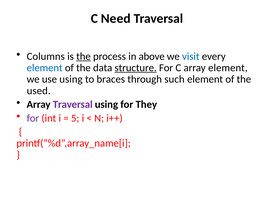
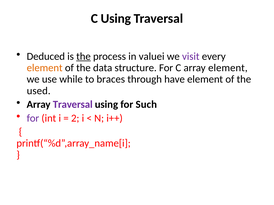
C Need: Need -> Using
Columns: Columns -> Deduced
above: above -> valuei
visit colour: blue -> purple
element at (45, 68) colour: blue -> orange
structure underline: present -> none
use using: using -> while
such: such -> have
They: They -> Such
5: 5 -> 2
